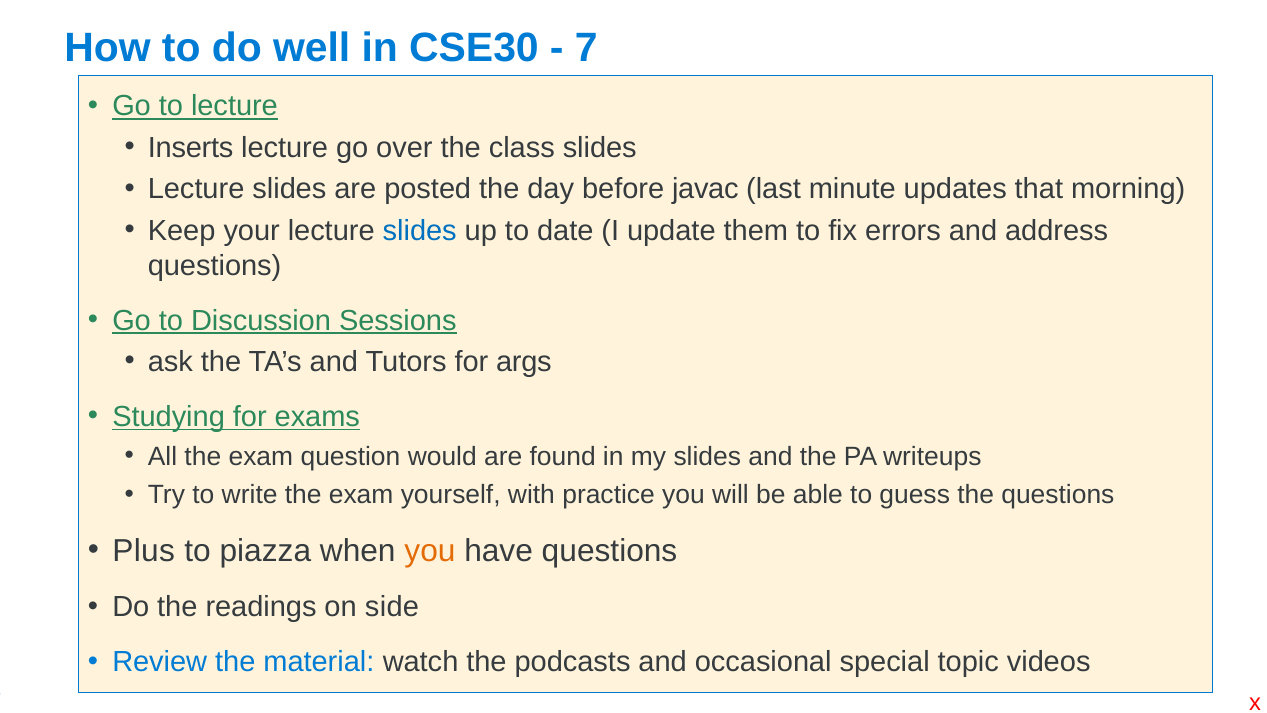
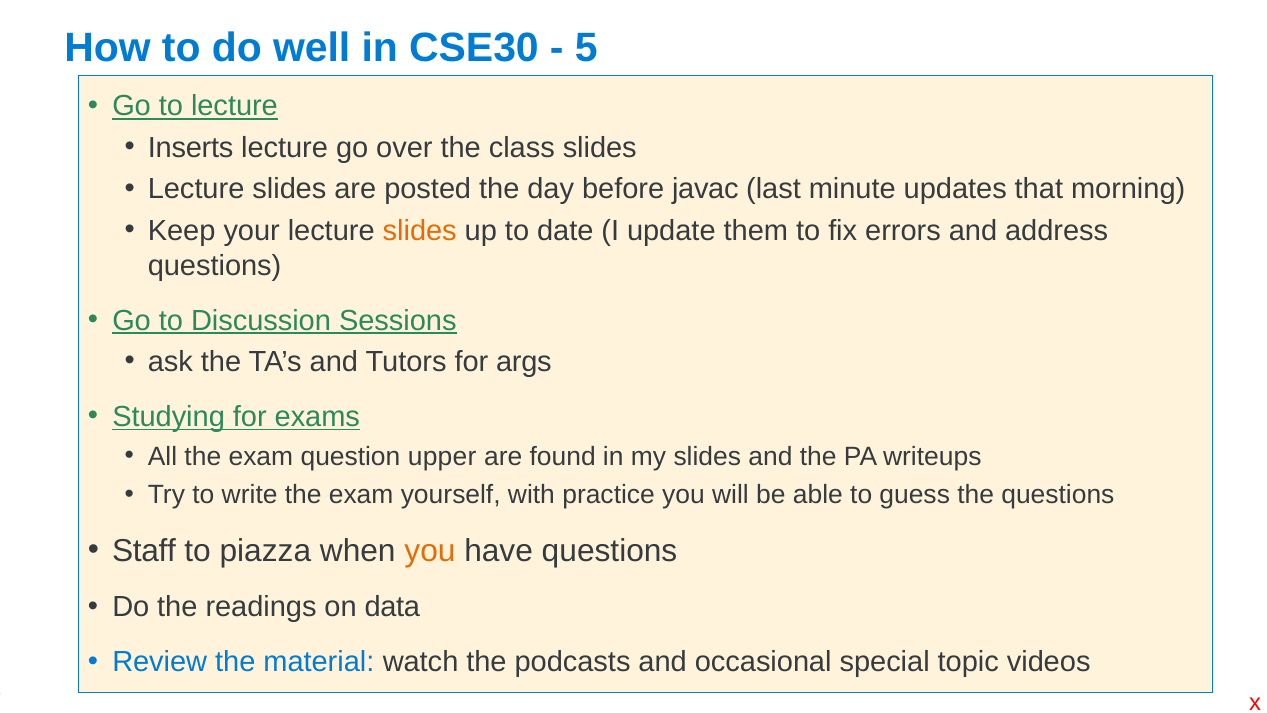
7: 7 -> 5
slides at (420, 230) colour: blue -> orange
would: would -> upper
Plus: Plus -> Staff
side: side -> data
